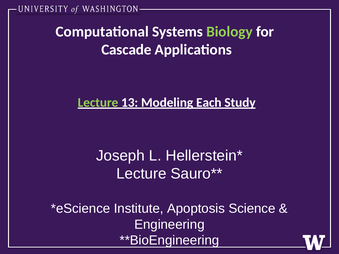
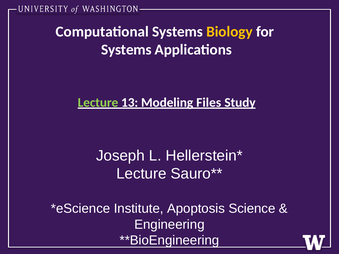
Biology colour: light green -> yellow
Cascade at (126, 50): Cascade -> Systems
Each: Each -> Files
